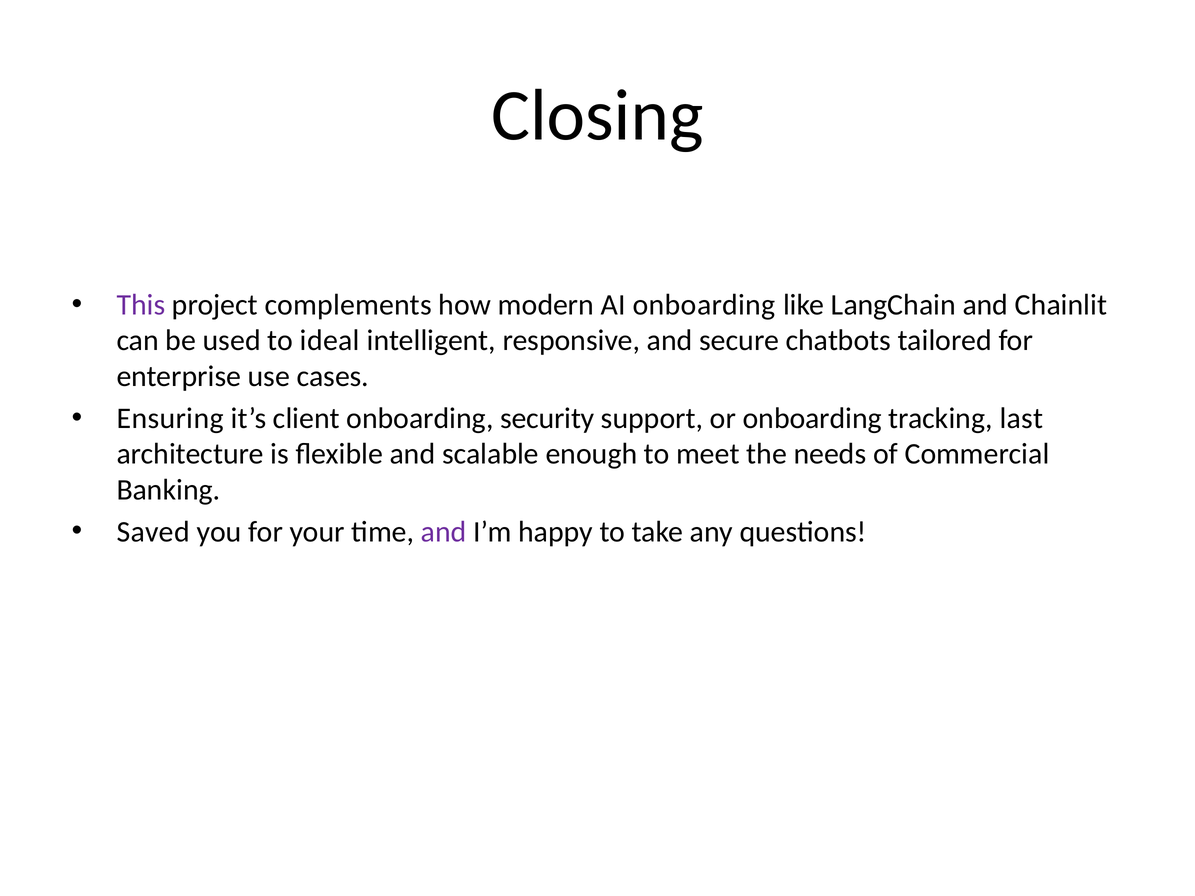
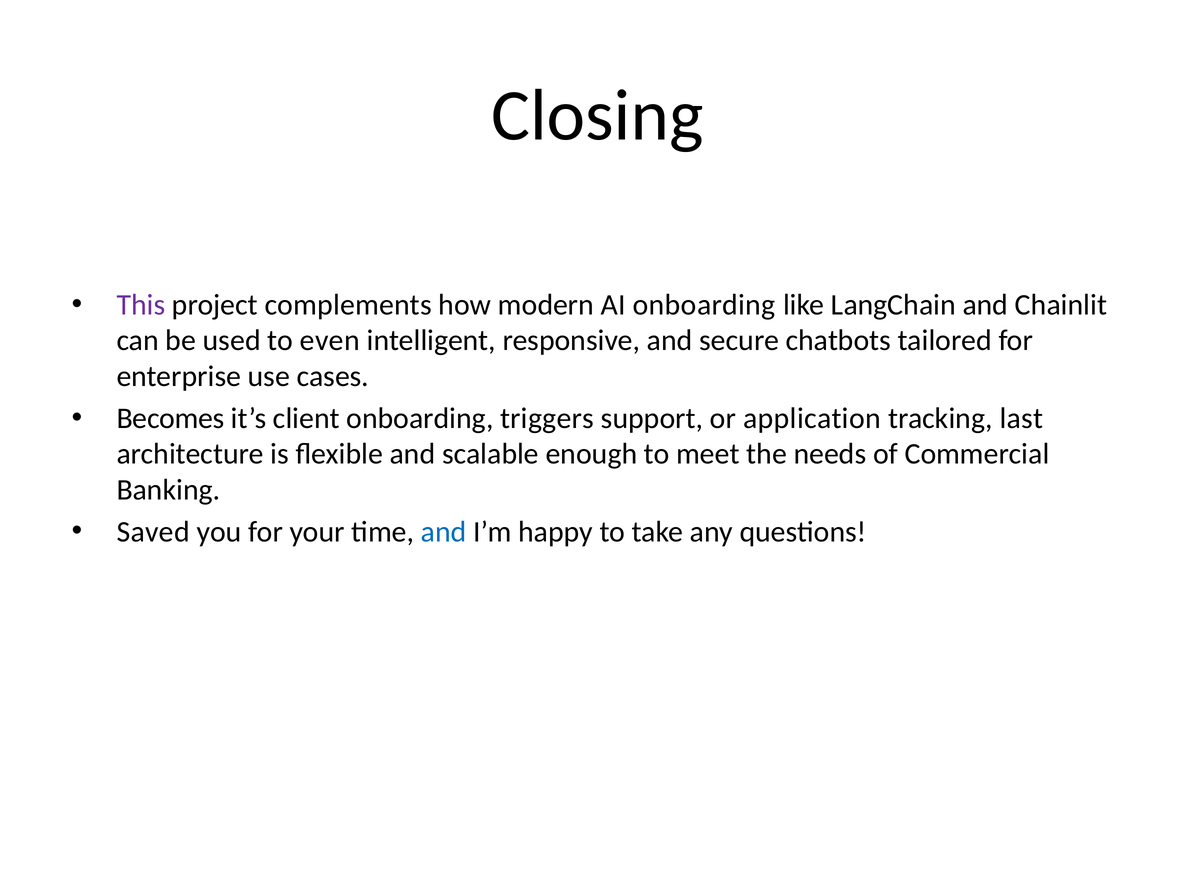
ideal: ideal -> even
Ensuring: Ensuring -> Becomes
security: security -> triggers
or onboarding: onboarding -> application
and at (444, 532) colour: purple -> blue
